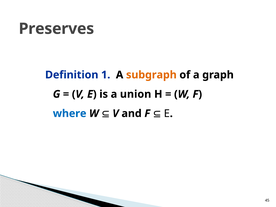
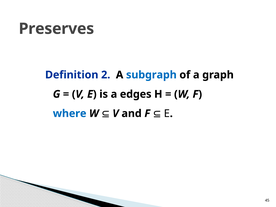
1: 1 -> 2
subgraph colour: orange -> blue
union: union -> edges
